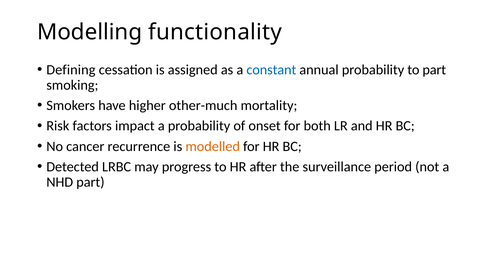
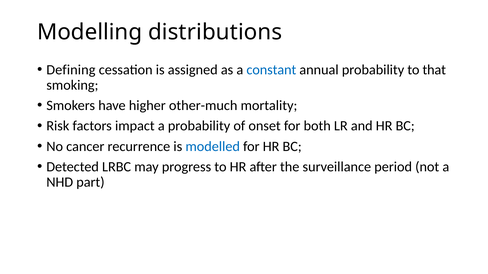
functionality: functionality -> distributions
to part: part -> that
modelled colour: orange -> blue
